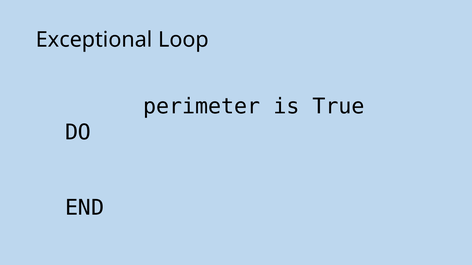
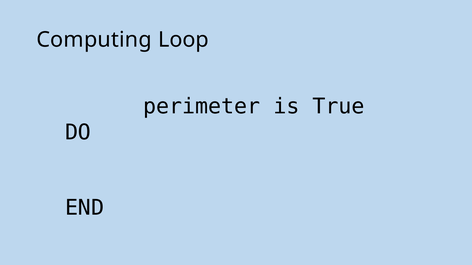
Exceptional: Exceptional -> Computing
